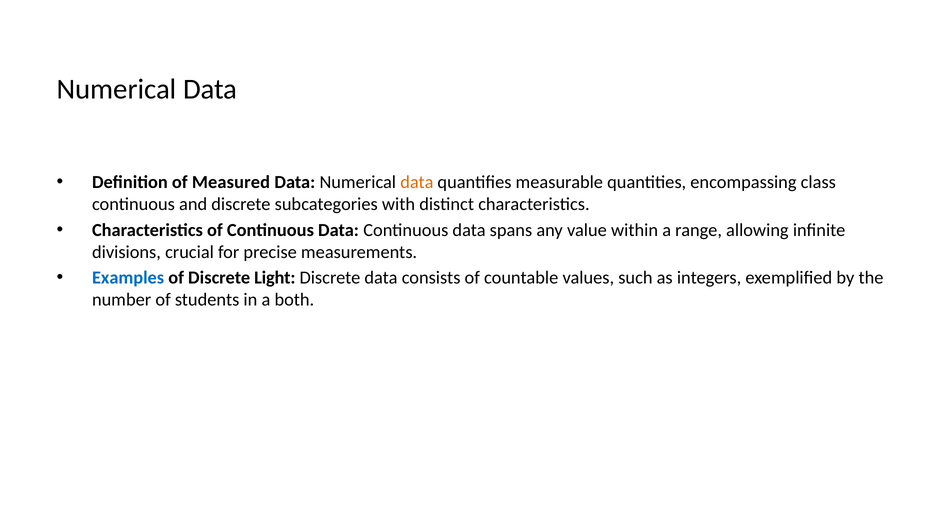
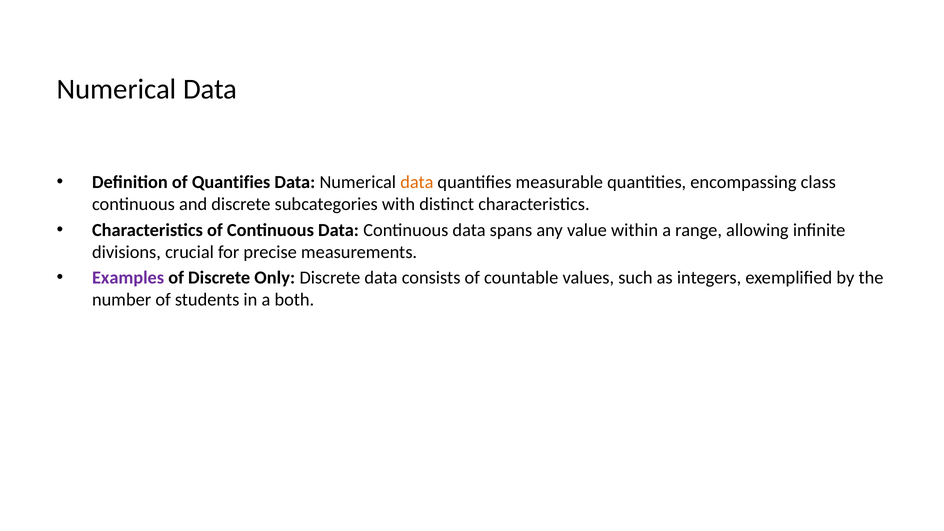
of Measured: Measured -> Quantifies
Examples colour: blue -> purple
Light: Light -> Only
